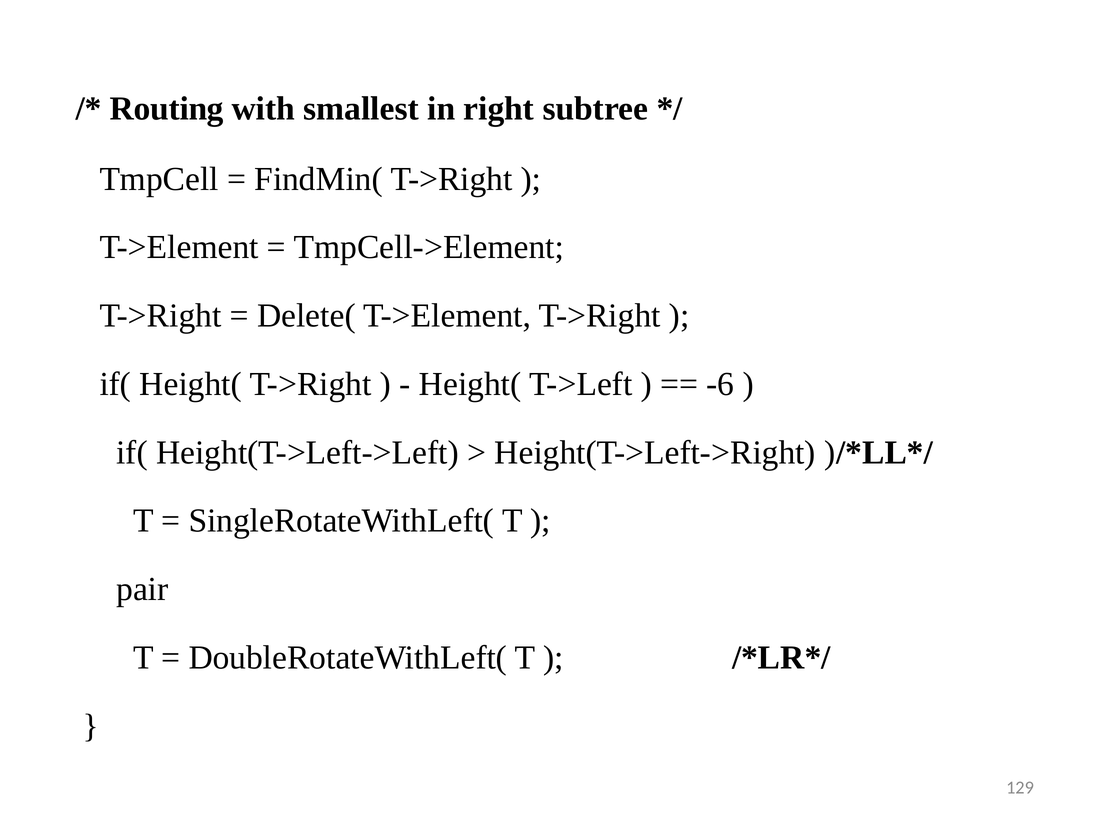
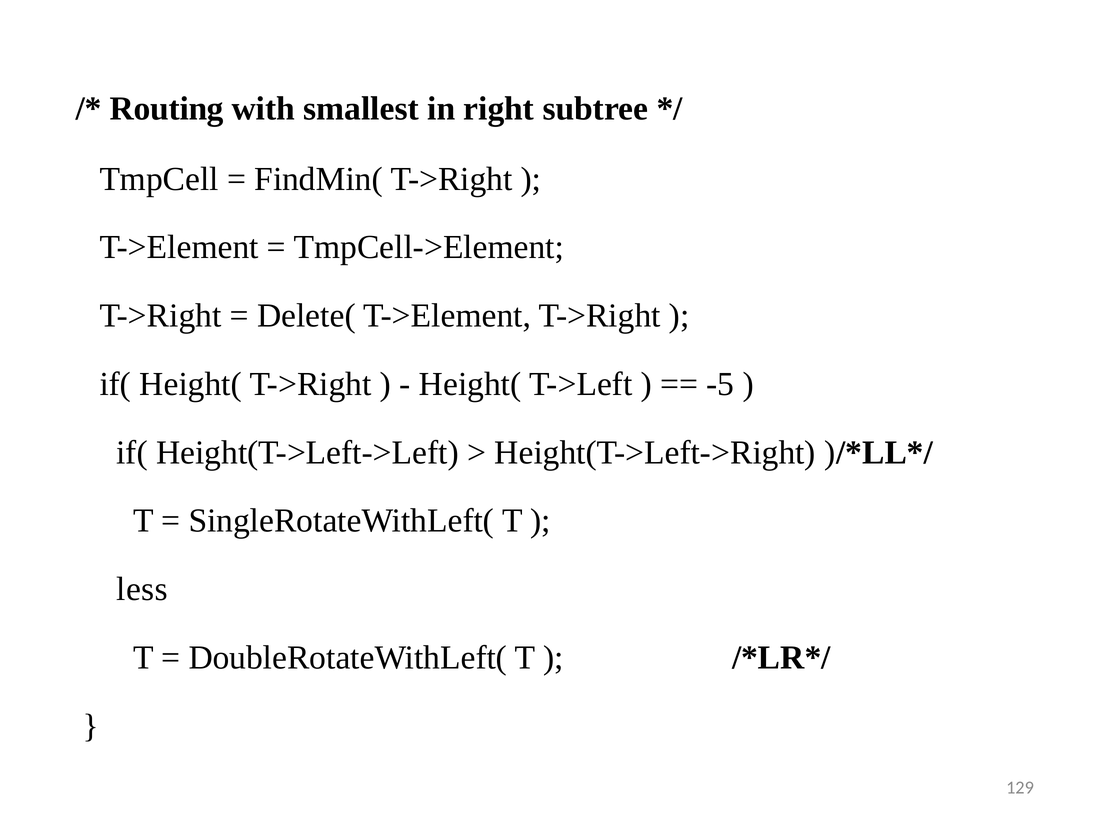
-6: -6 -> -5
pair: pair -> less
